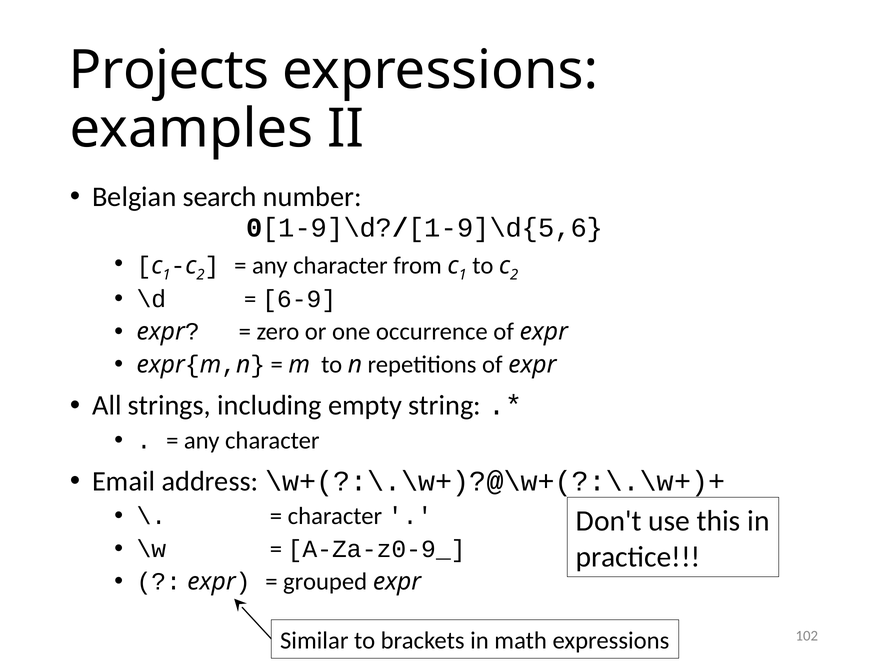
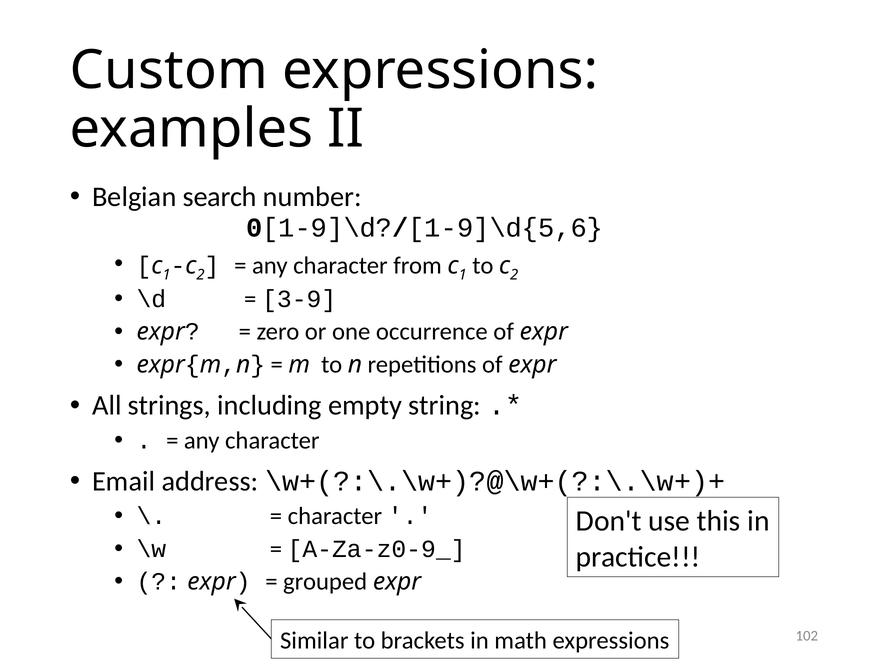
Projects: Projects -> Custom
6-9: 6-9 -> 3-9
